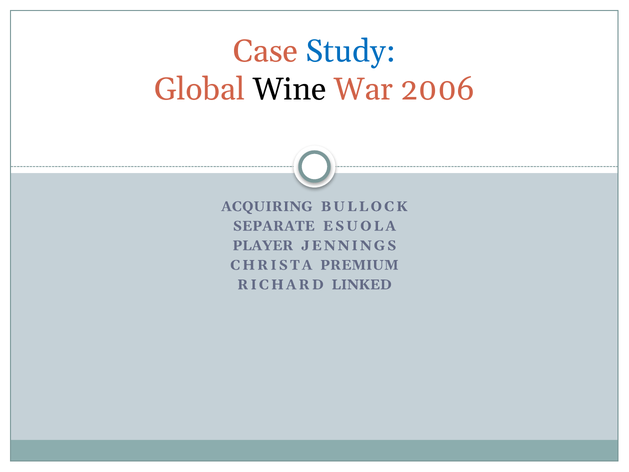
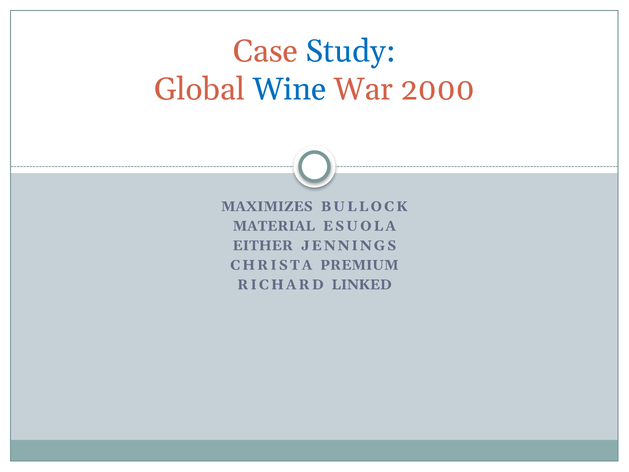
Wine colour: black -> blue
2006: 2006 -> 2000
ACQUIRING: ACQUIRING -> MAXIMIZES
SEPARATE: SEPARATE -> MATERIAL
PLAYER: PLAYER -> EITHER
